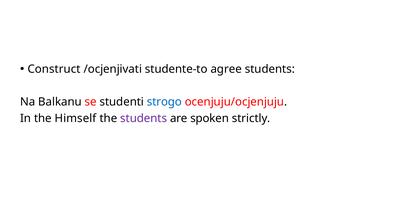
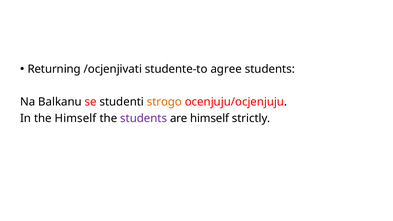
Construct: Construct -> Returning
strogo colour: blue -> orange
are spoken: spoken -> himself
